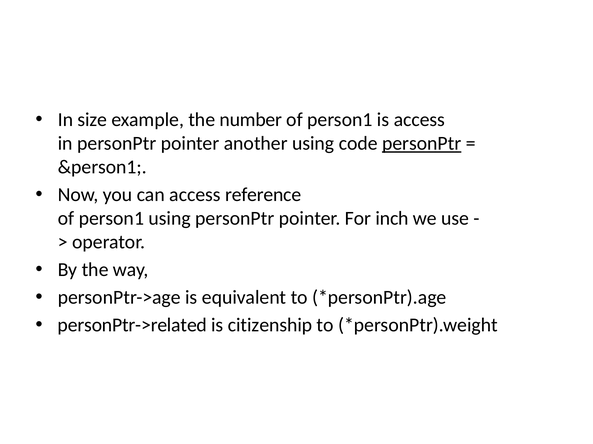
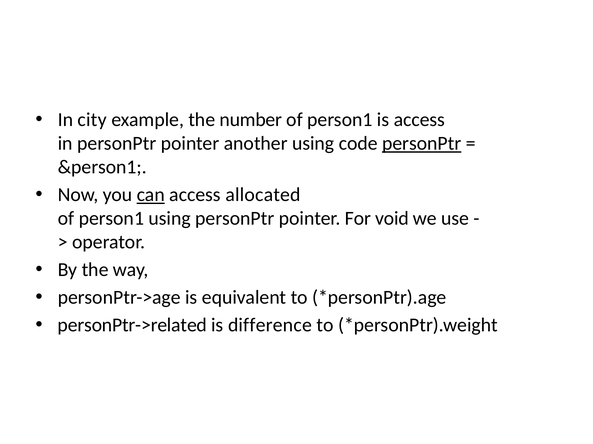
size: size -> city
can underline: none -> present
reference: reference -> allocated
inch: inch -> void
citizenship: citizenship -> difference
